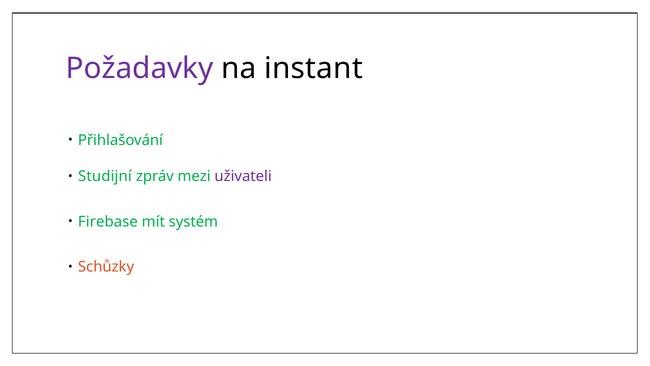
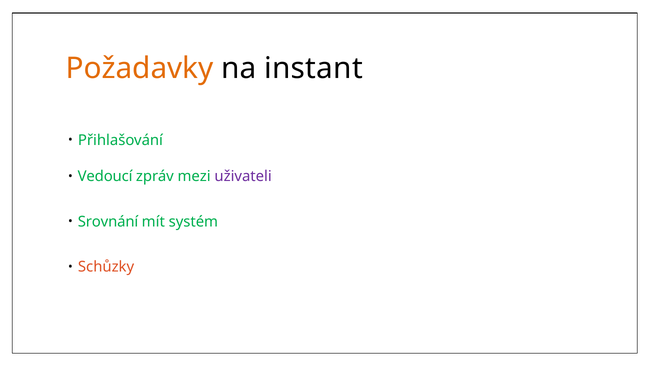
Požadavky colour: purple -> orange
Studijní: Studijní -> Vedoucí
Firebase: Firebase -> Srovnání
